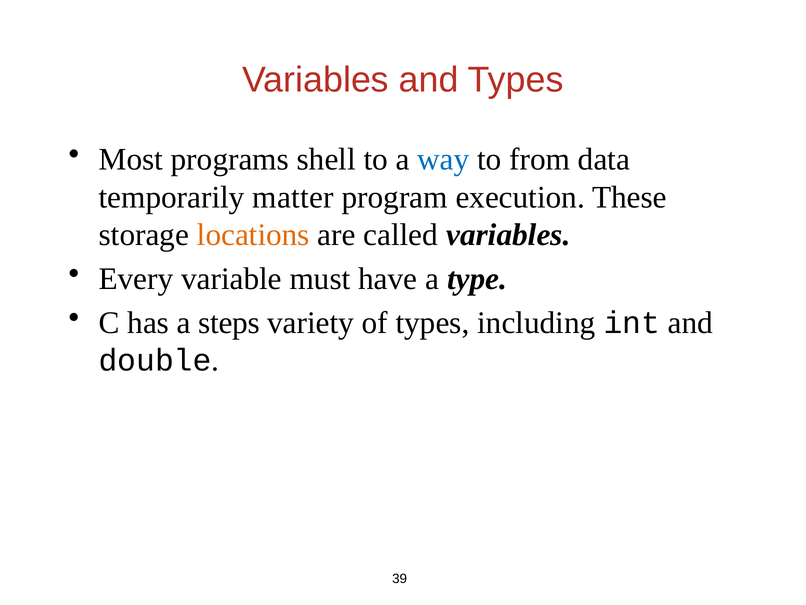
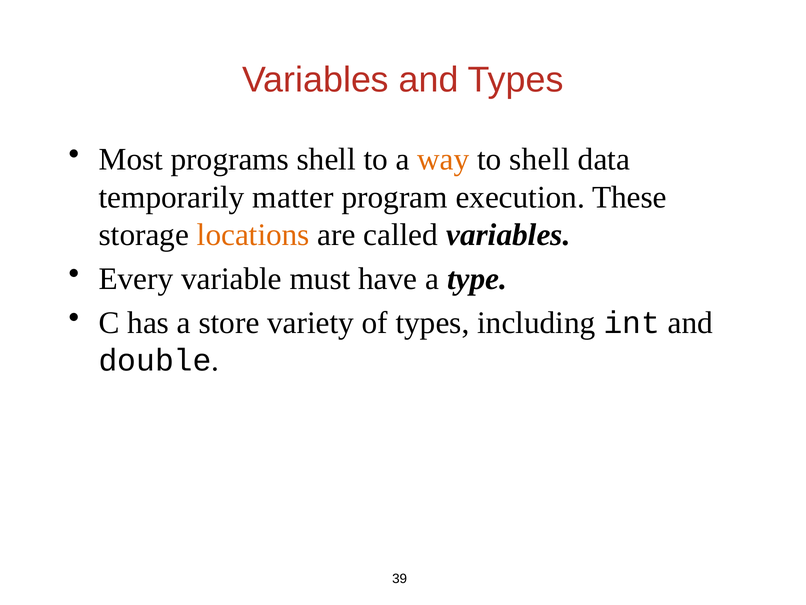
way colour: blue -> orange
to from: from -> shell
steps: steps -> store
